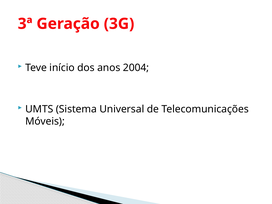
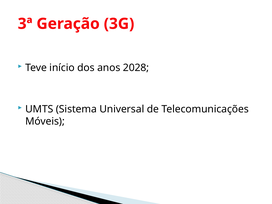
2004: 2004 -> 2028
